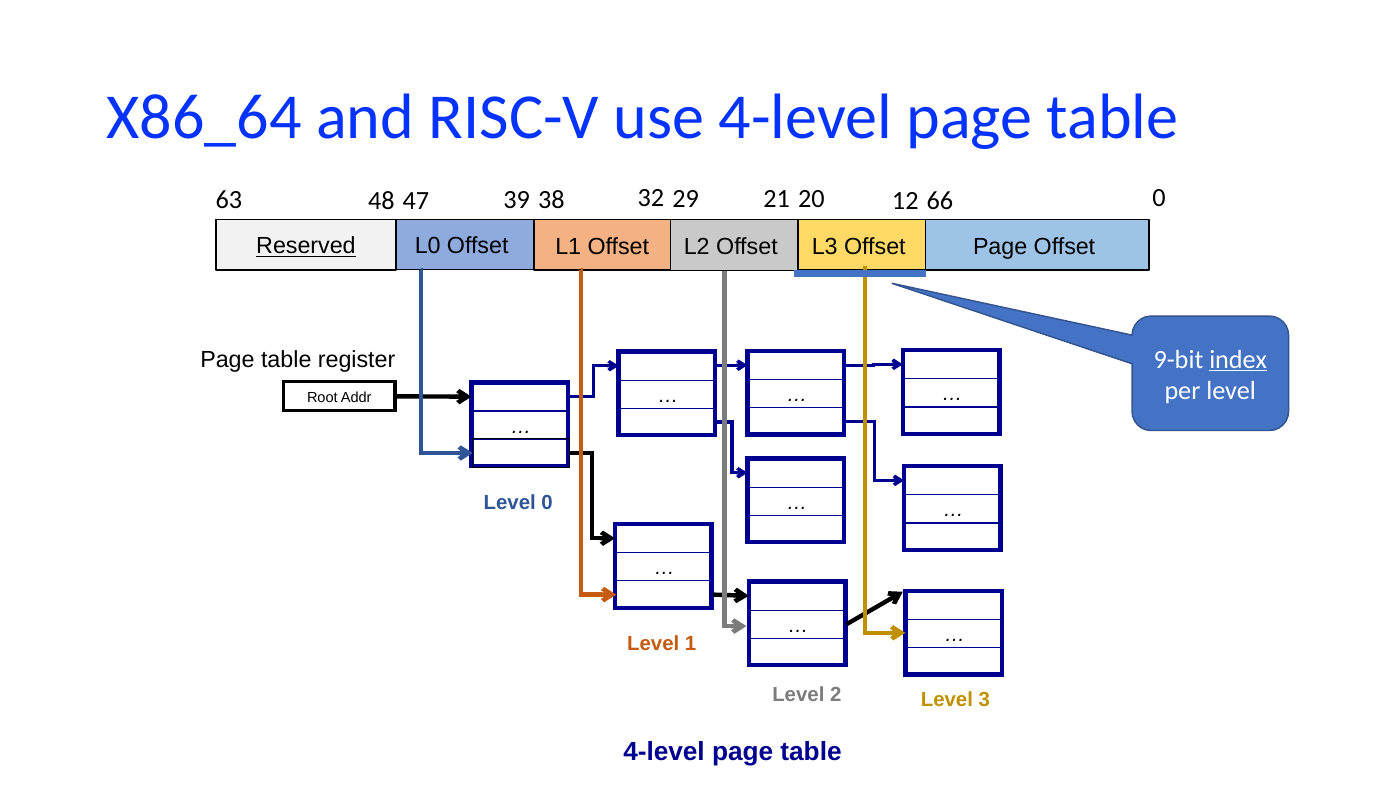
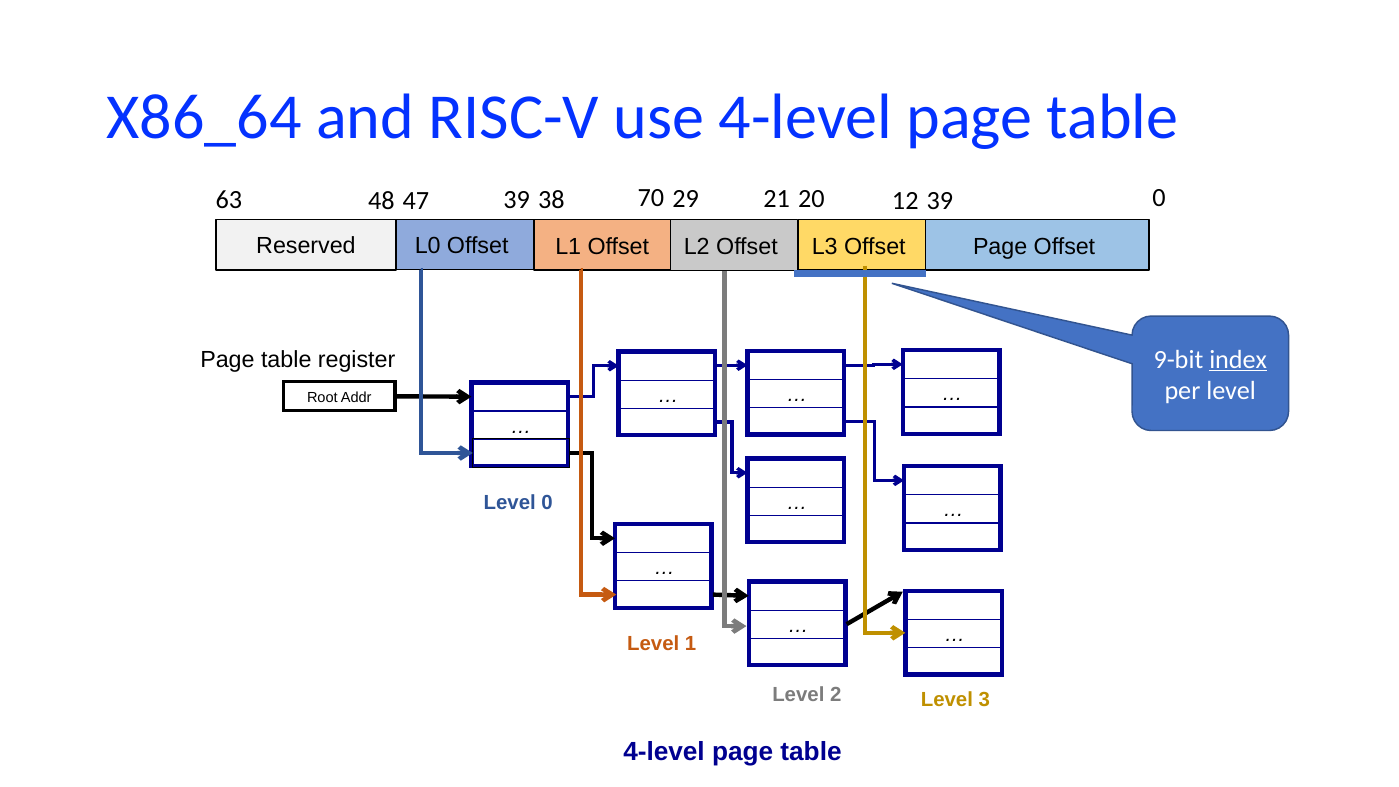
32: 32 -> 70
12 66: 66 -> 39
Reserved underline: present -> none
